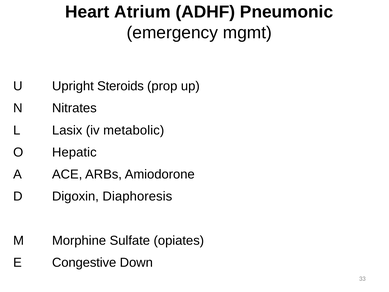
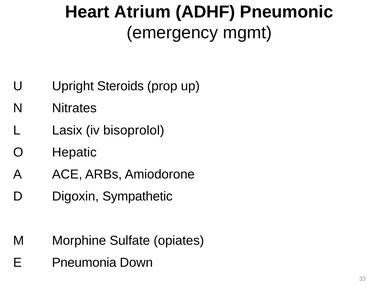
metabolic: metabolic -> bisoprolol
Diaphoresis: Diaphoresis -> Sympathetic
Congestive: Congestive -> Pneumonia
